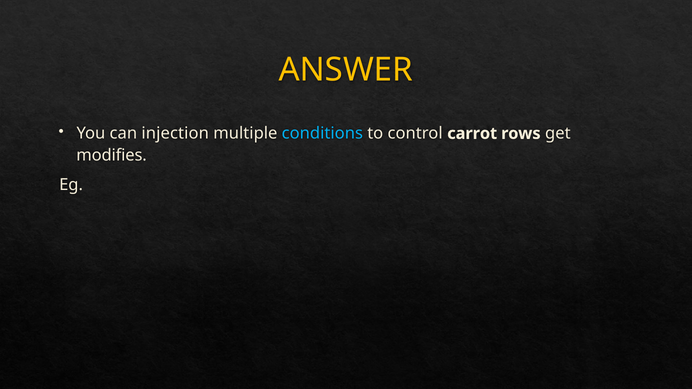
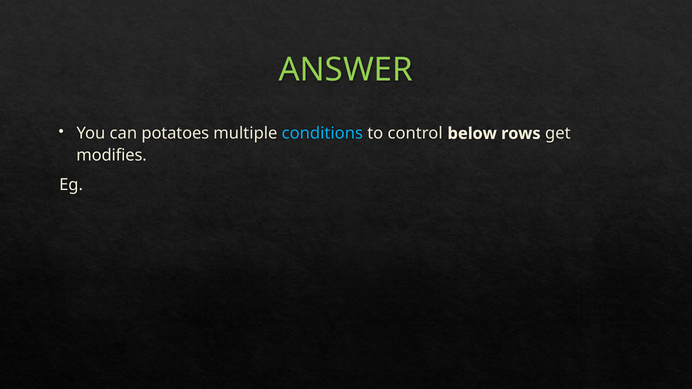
ANSWER colour: yellow -> light green
injection: injection -> potatoes
carrot: carrot -> below
